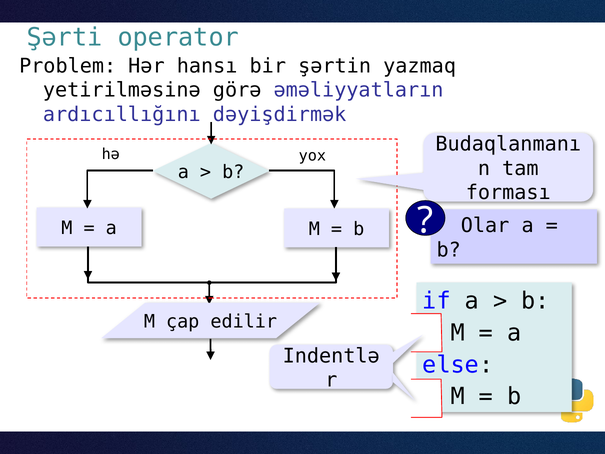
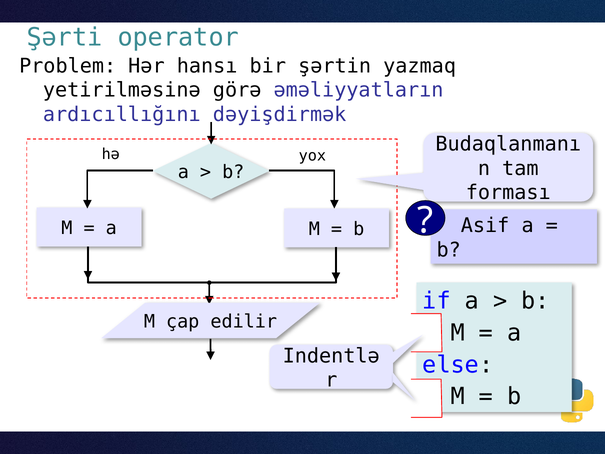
Olar: Olar -> Asif
